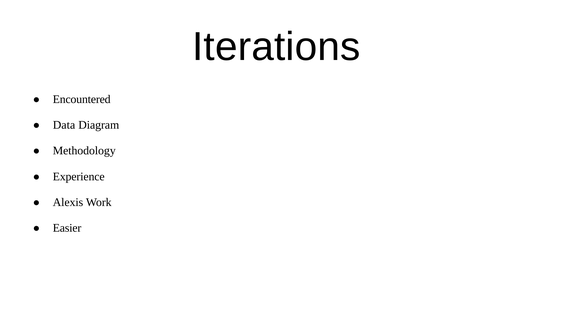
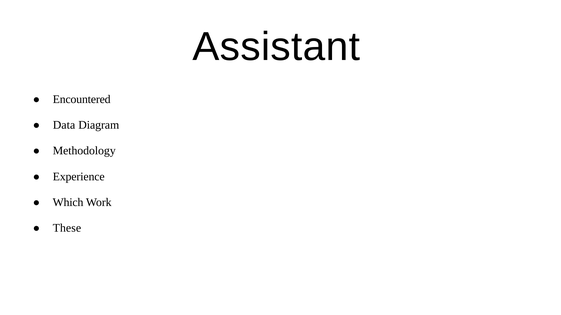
Iterations: Iterations -> Assistant
Alexis: Alexis -> Which
Easier: Easier -> These
